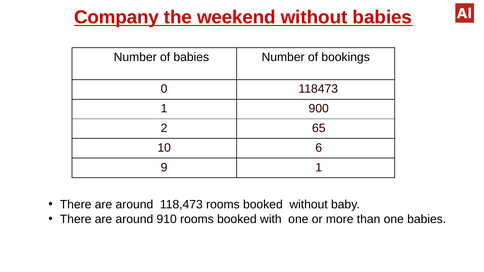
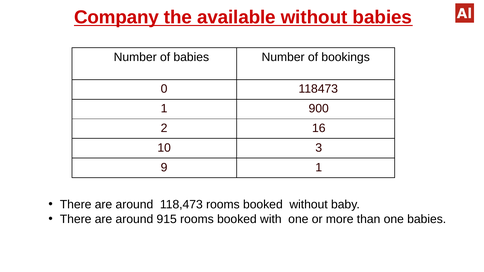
weekend: weekend -> available
65: 65 -> 16
6: 6 -> 3
910: 910 -> 915
